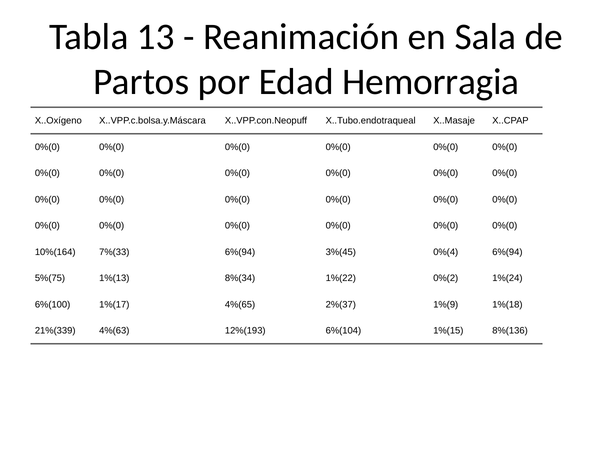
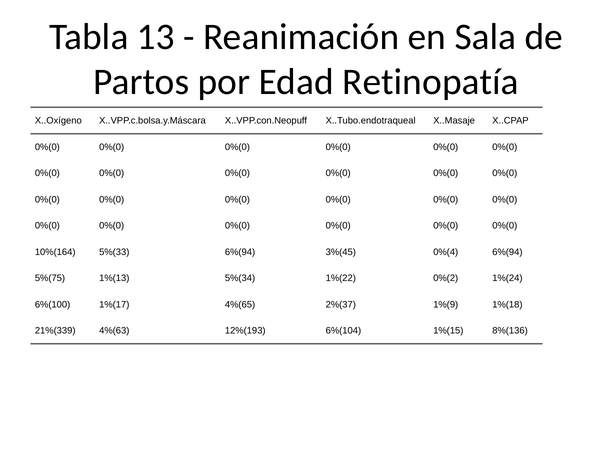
Hemorragia: Hemorragia -> Retinopatía
7%(33: 7%(33 -> 5%(33
8%(34: 8%(34 -> 5%(34
